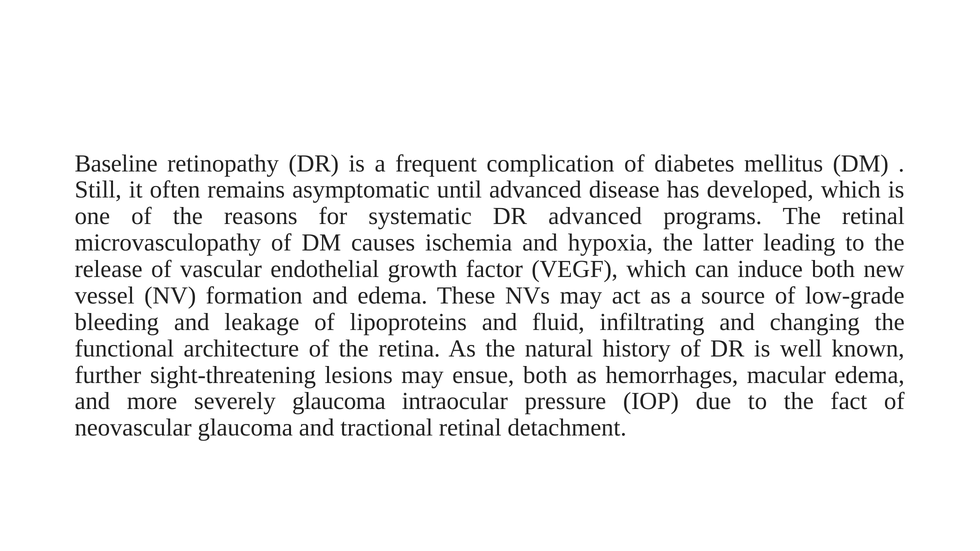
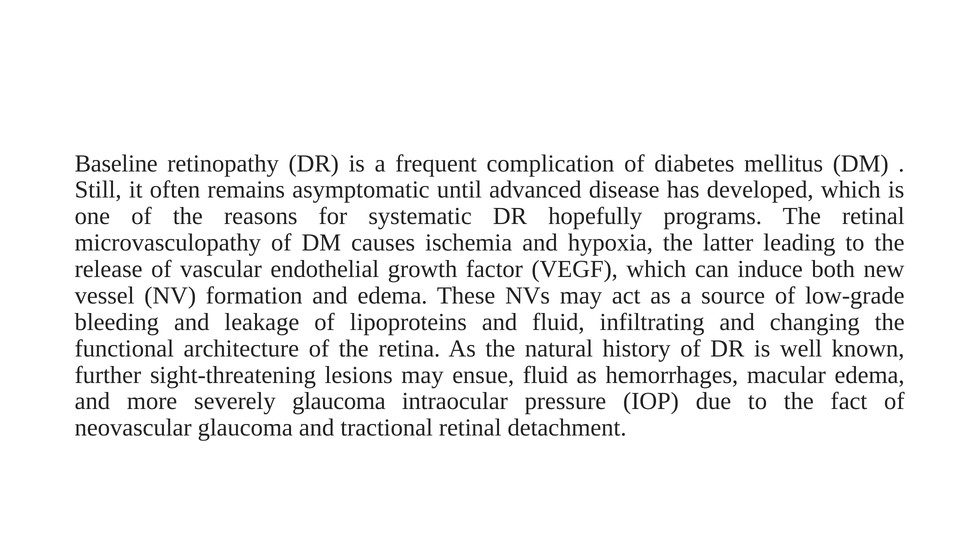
DR advanced: advanced -> hopefully
ensue both: both -> fluid
